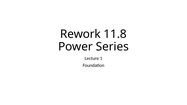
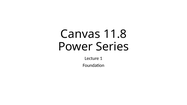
Rework: Rework -> Canvas
